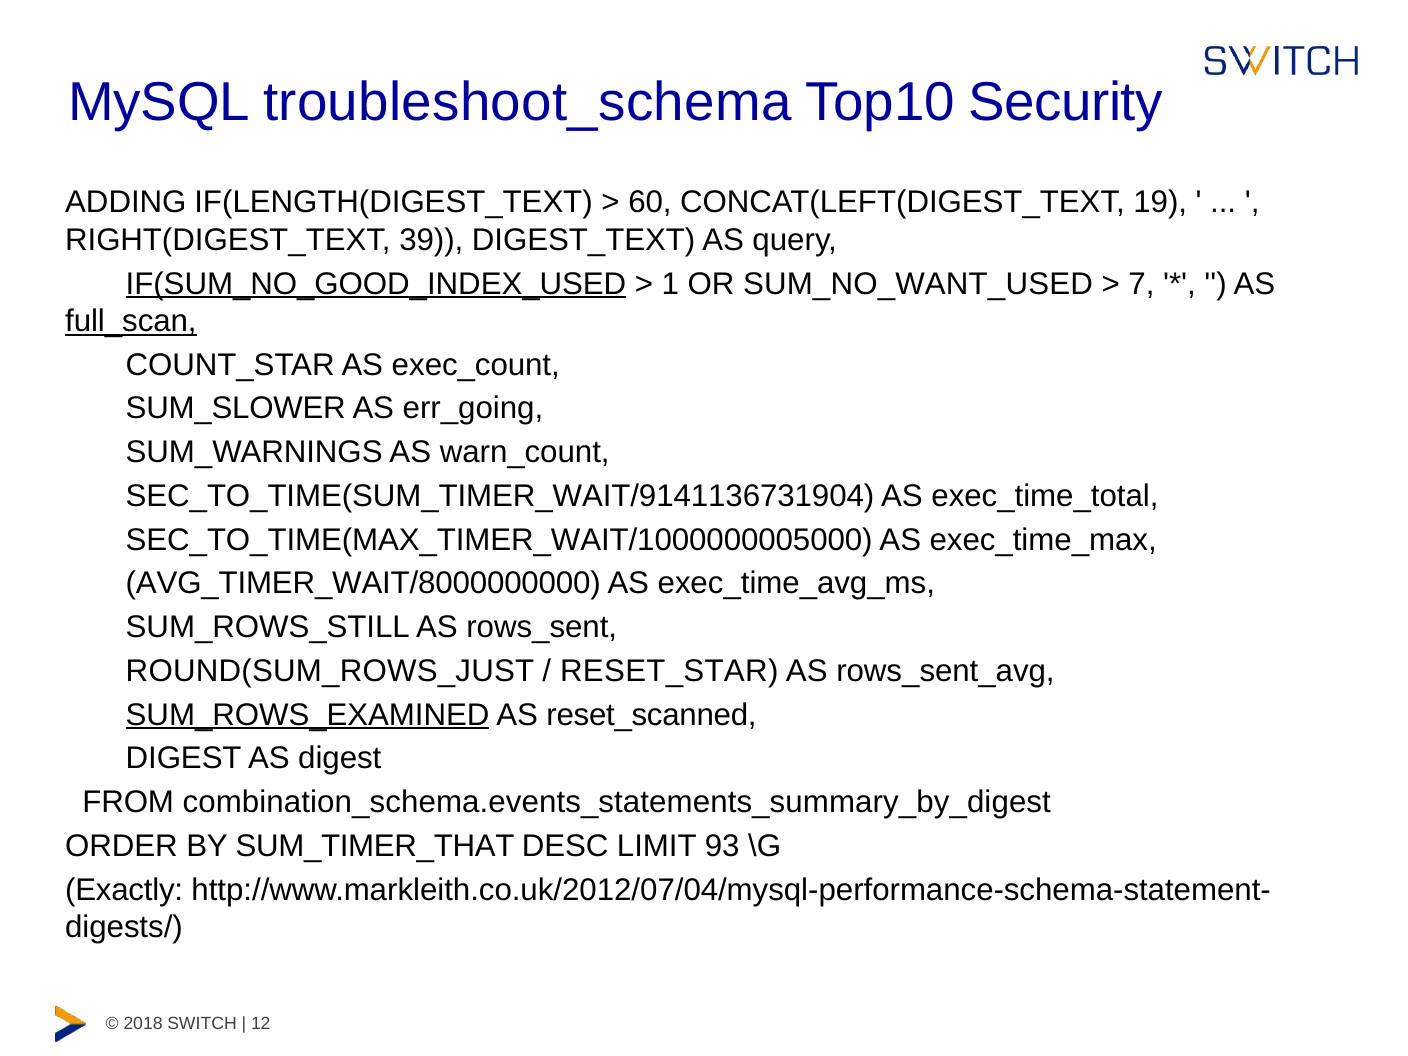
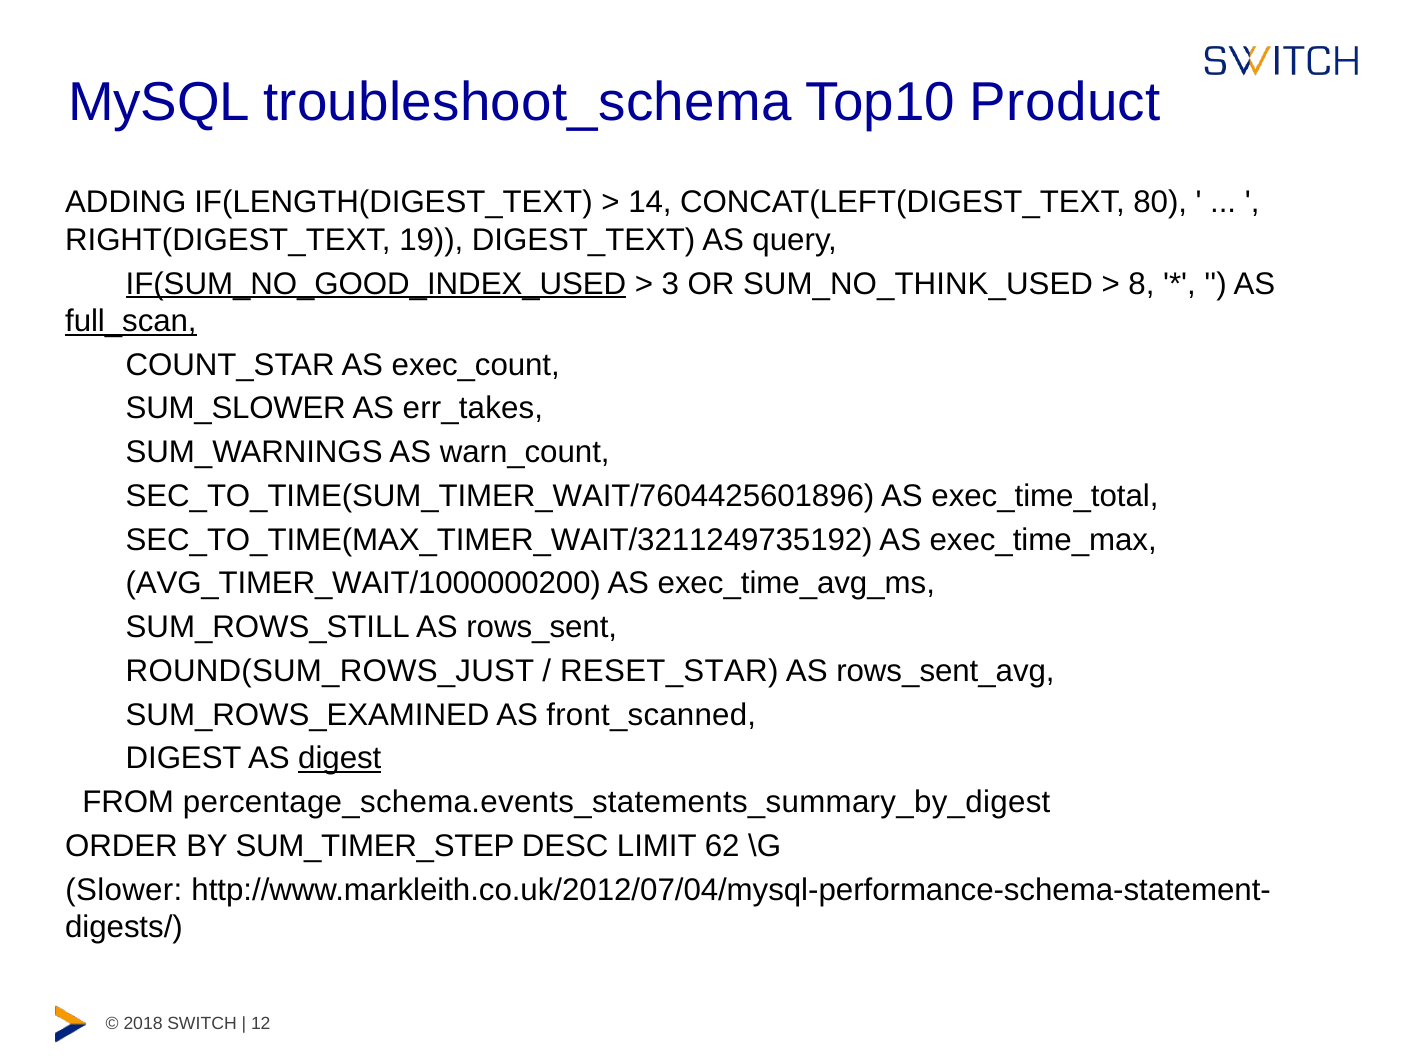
Security: Security -> Product
60: 60 -> 14
19: 19 -> 80
39: 39 -> 19
1: 1 -> 3
SUM_NO_WANT_USED: SUM_NO_WANT_USED -> SUM_NO_THINK_USED
7: 7 -> 8
err_going: err_going -> err_takes
SEC_TO_TIME(SUM_TIMER_WAIT/9141136731904: SEC_TO_TIME(SUM_TIMER_WAIT/9141136731904 -> SEC_TO_TIME(SUM_TIMER_WAIT/7604425601896
SEC_TO_TIME(MAX_TIMER_WAIT/1000000005000: SEC_TO_TIME(MAX_TIMER_WAIT/1000000005000 -> SEC_TO_TIME(MAX_TIMER_WAIT/3211249735192
AVG_TIMER_WAIT/8000000000: AVG_TIMER_WAIT/8000000000 -> AVG_TIMER_WAIT/1000000200
SUM_ROWS_EXAMINED underline: present -> none
reset_scanned: reset_scanned -> front_scanned
digest at (340, 759) underline: none -> present
combination_schema.events_statements_summary_by_digest: combination_schema.events_statements_summary_by_digest -> percentage_schema.events_statements_summary_by_digest
SUM_TIMER_THAT: SUM_TIMER_THAT -> SUM_TIMER_STEP
93: 93 -> 62
Exactly: Exactly -> Slower
